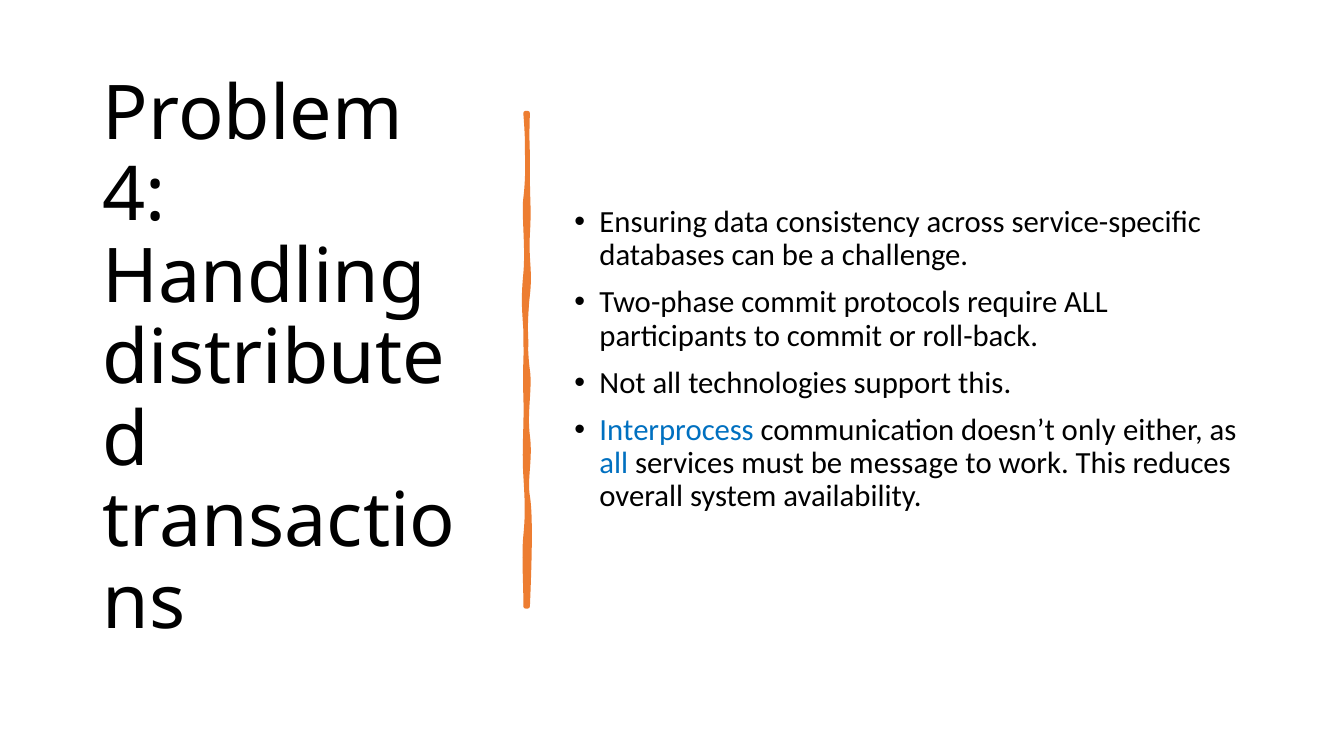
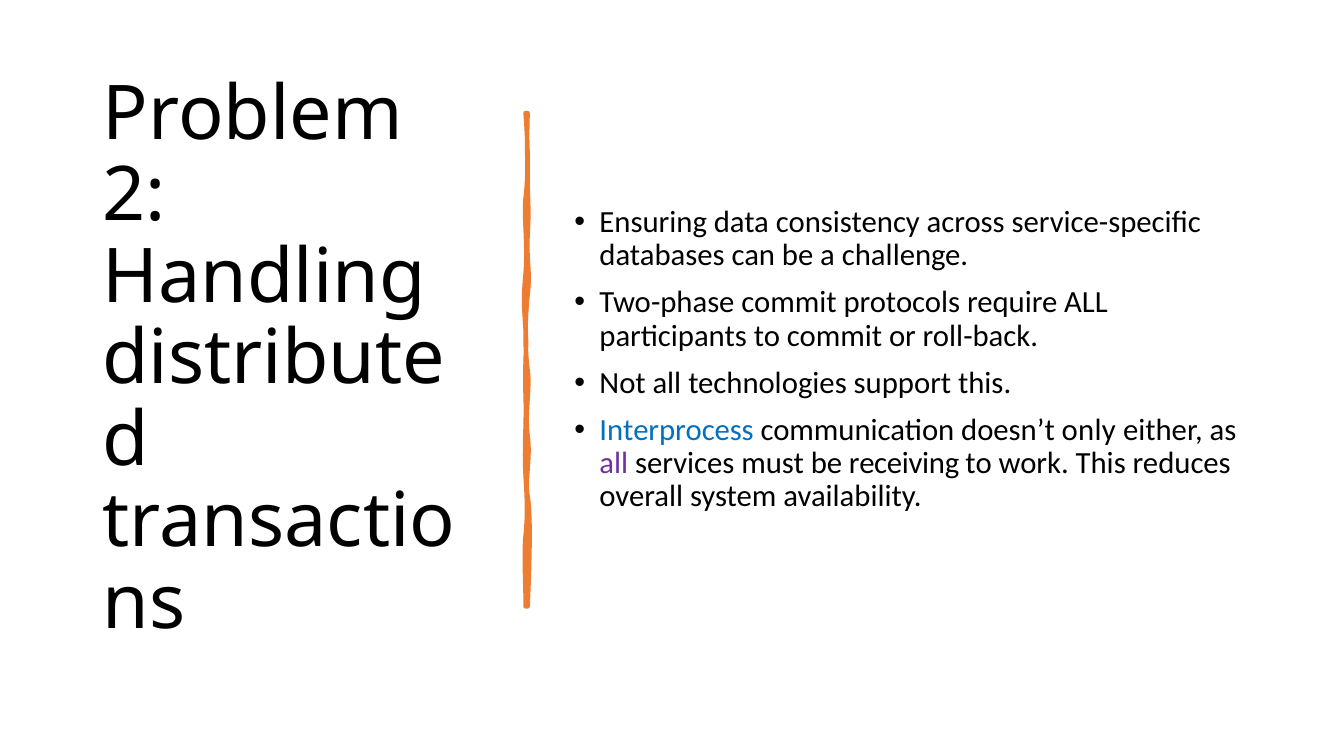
4: 4 -> 2
all at (614, 463) colour: blue -> purple
message: message -> receiving
